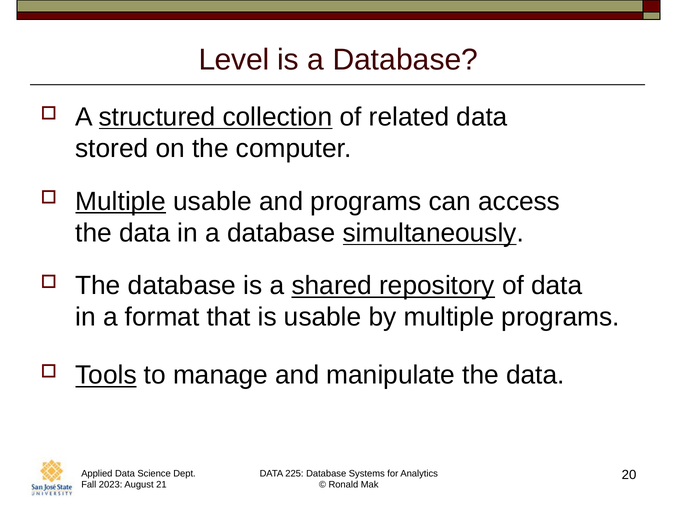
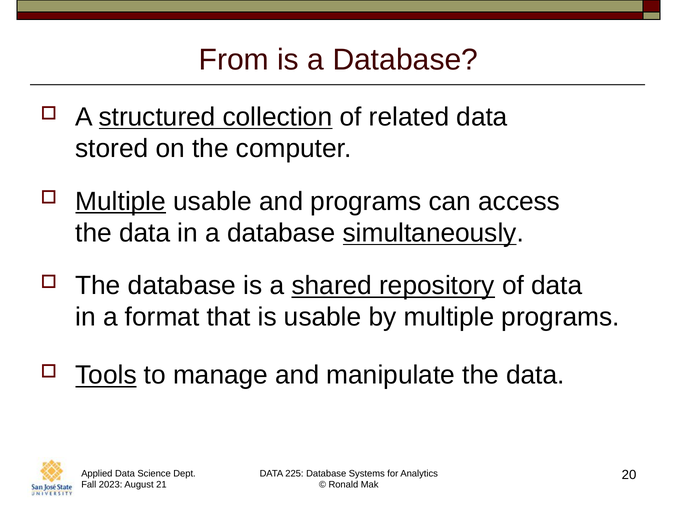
Level: Level -> From
